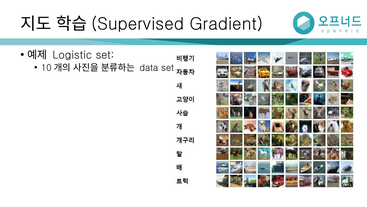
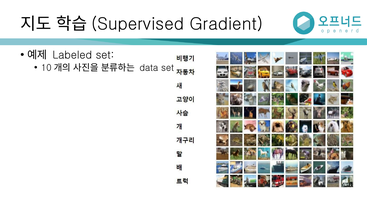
Logistic: Logistic -> Labeled
